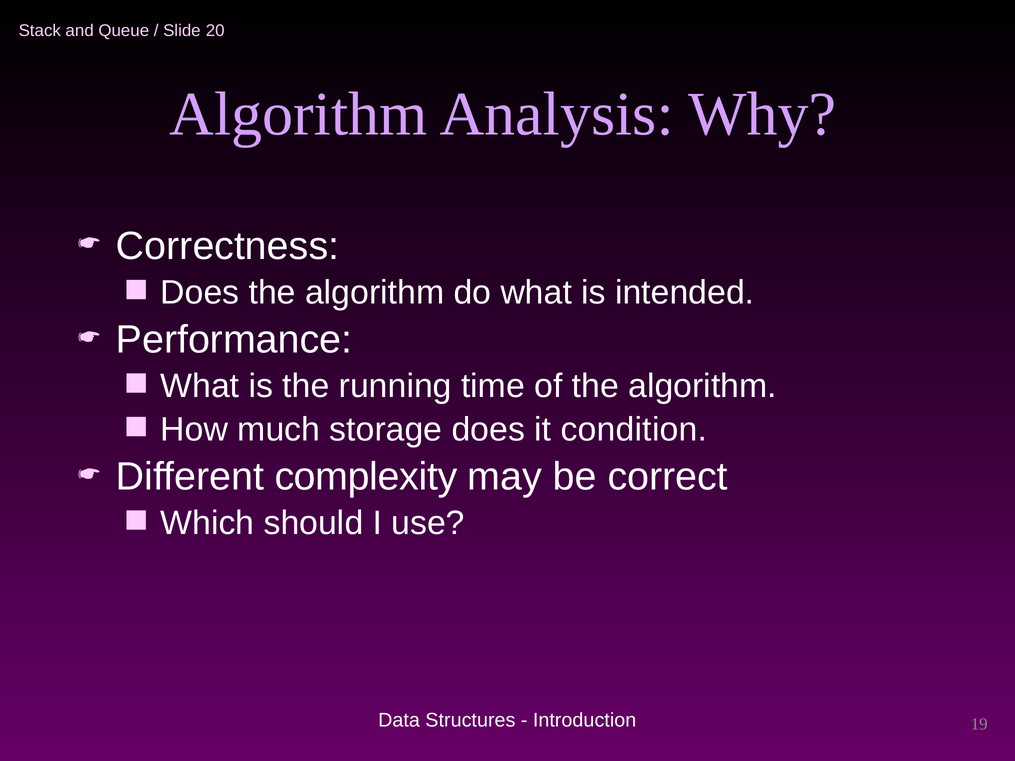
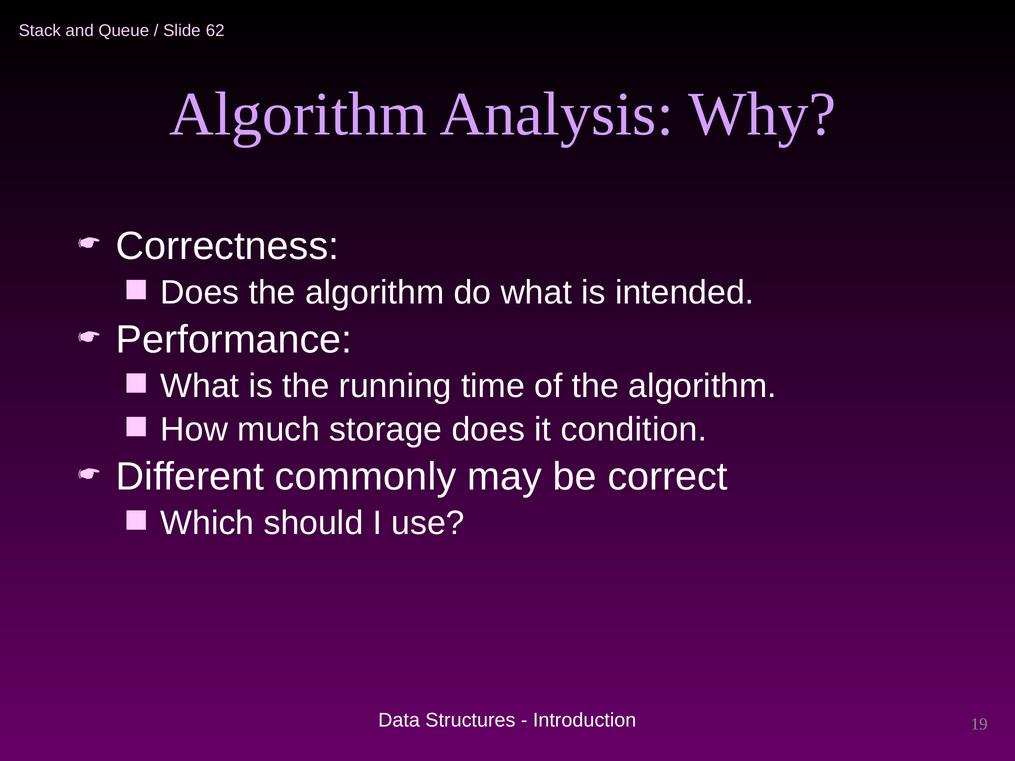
20: 20 -> 62
complexity: complexity -> commonly
